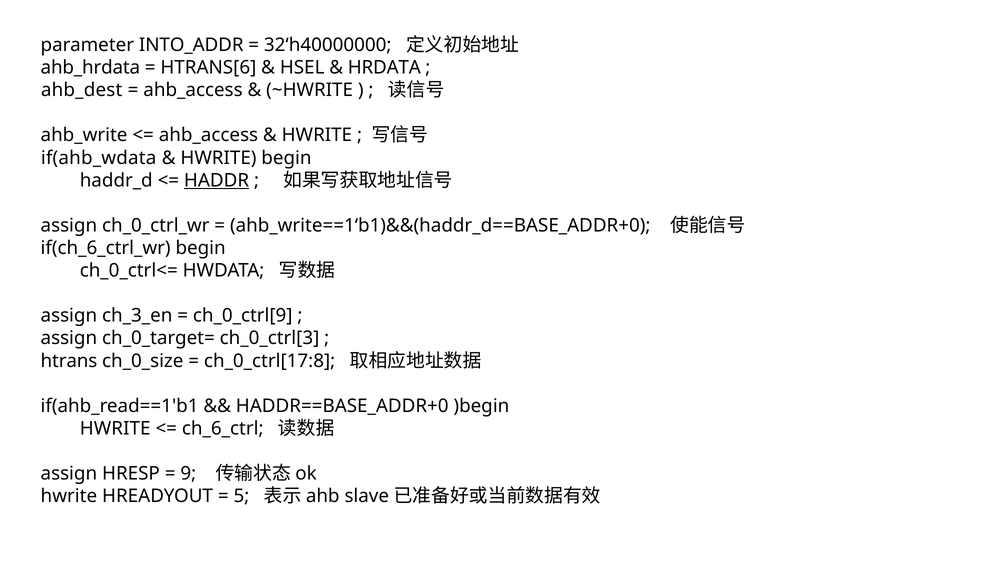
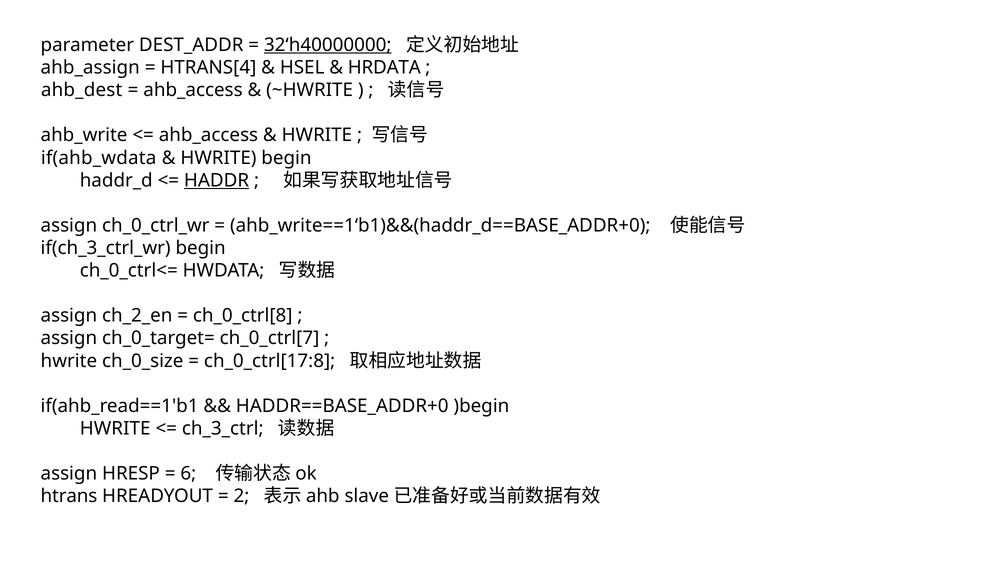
INTO_ADDR: INTO_ADDR -> DEST_ADDR
32‘h40000000 underline: none -> present
ahb_hrdata: ahb_hrdata -> ahb_assign
HTRANS[6: HTRANS[6 -> HTRANS[4
if(ch_6_ctrl_wr: if(ch_6_ctrl_wr -> if(ch_3_ctrl_wr
ch_3_en: ch_3_en -> ch_2_en
ch_0_ctrl[9: ch_0_ctrl[9 -> ch_0_ctrl[8
ch_0_ctrl[3: ch_0_ctrl[3 -> ch_0_ctrl[7
htrans at (69, 361): htrans -> hwrite
ch_6_ctrl: ch_6_ctrl -> ch_3_ctrl
9: 9 -> 6
hwrite at (69, 497): hwrite -> htrans
5: 5 -> 2
